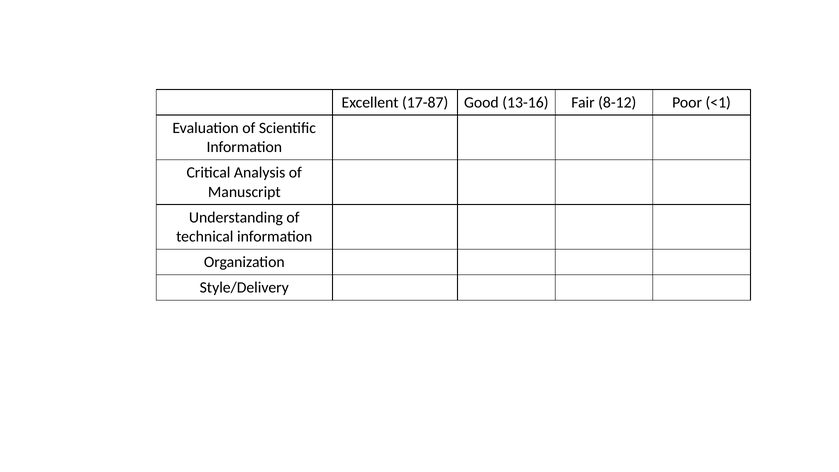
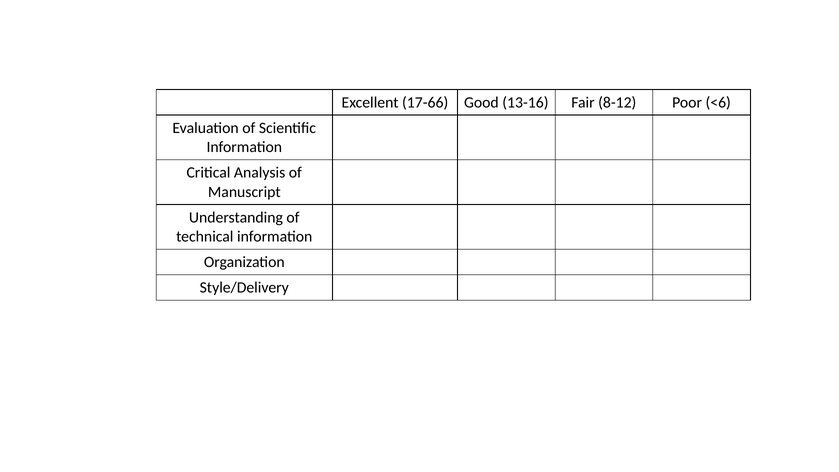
17-87: 17-87 -> 17-66
<1: <1 -> <6
